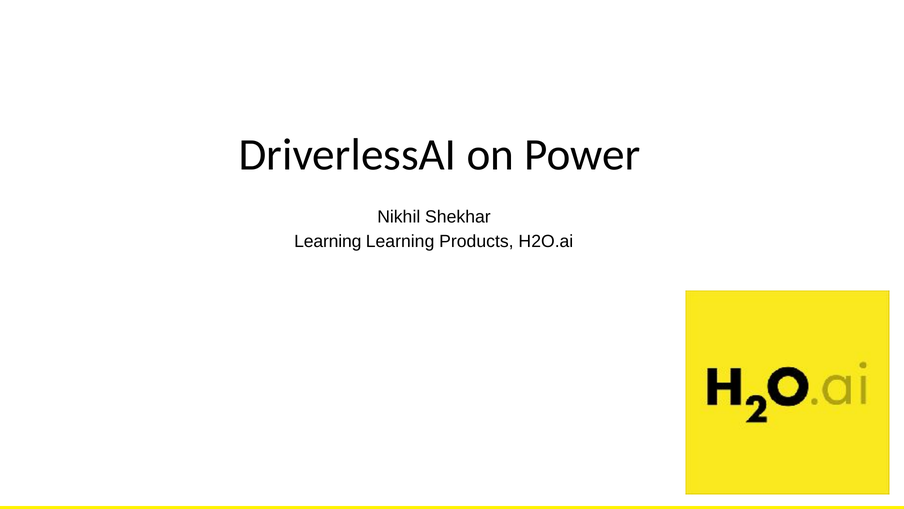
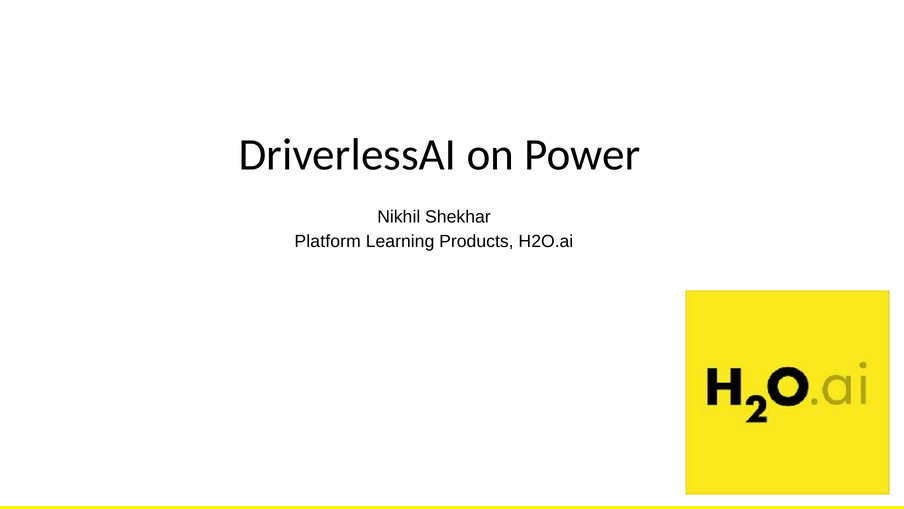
Learning at (328, 241): Learning -> Platform
